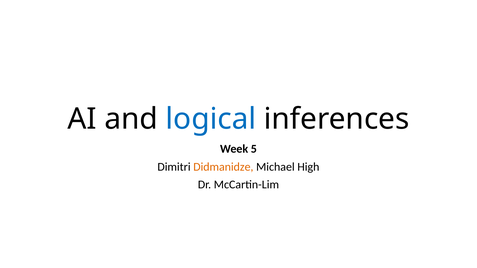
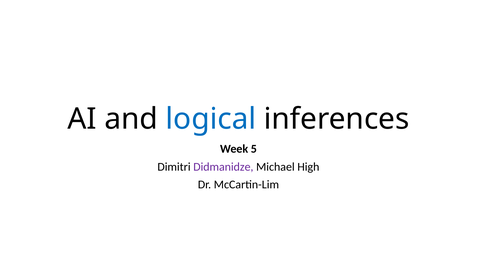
Didmanidze colour: orange -> purple
